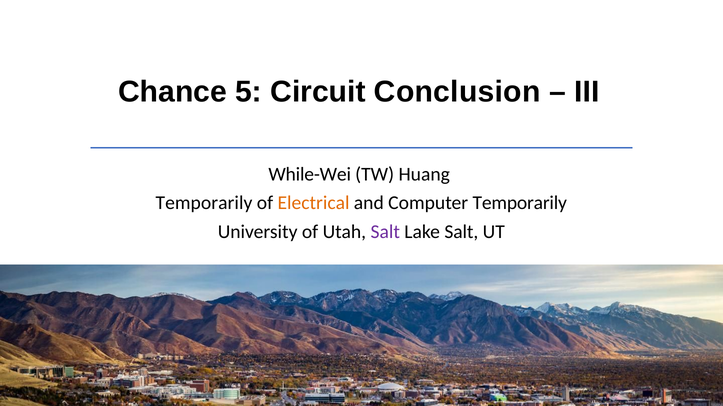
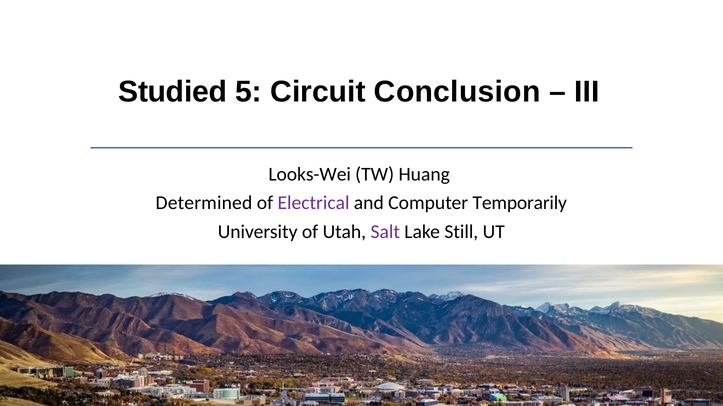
Chance: Chance -> Studied
While-Wei: While-Wei -> Looks-Wei
Temporarily at (204, 203): Temporarily -> Determined
Electrical colour: orange -> purple
Lake Salt: Salt -> Still
